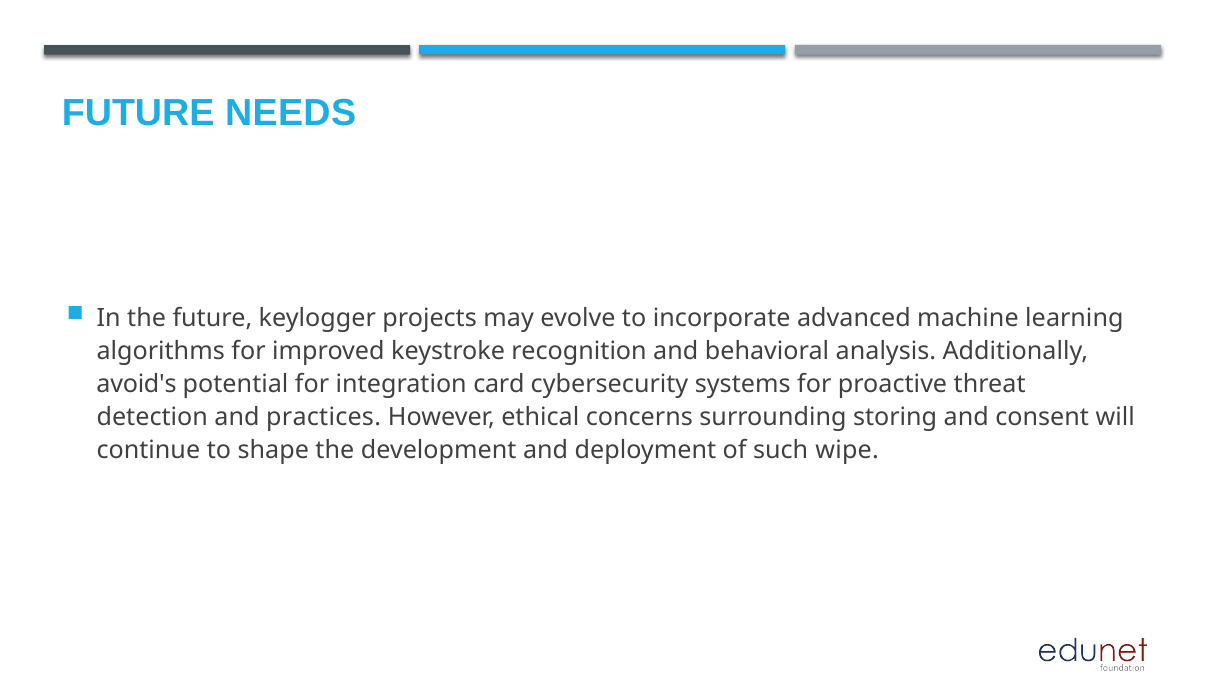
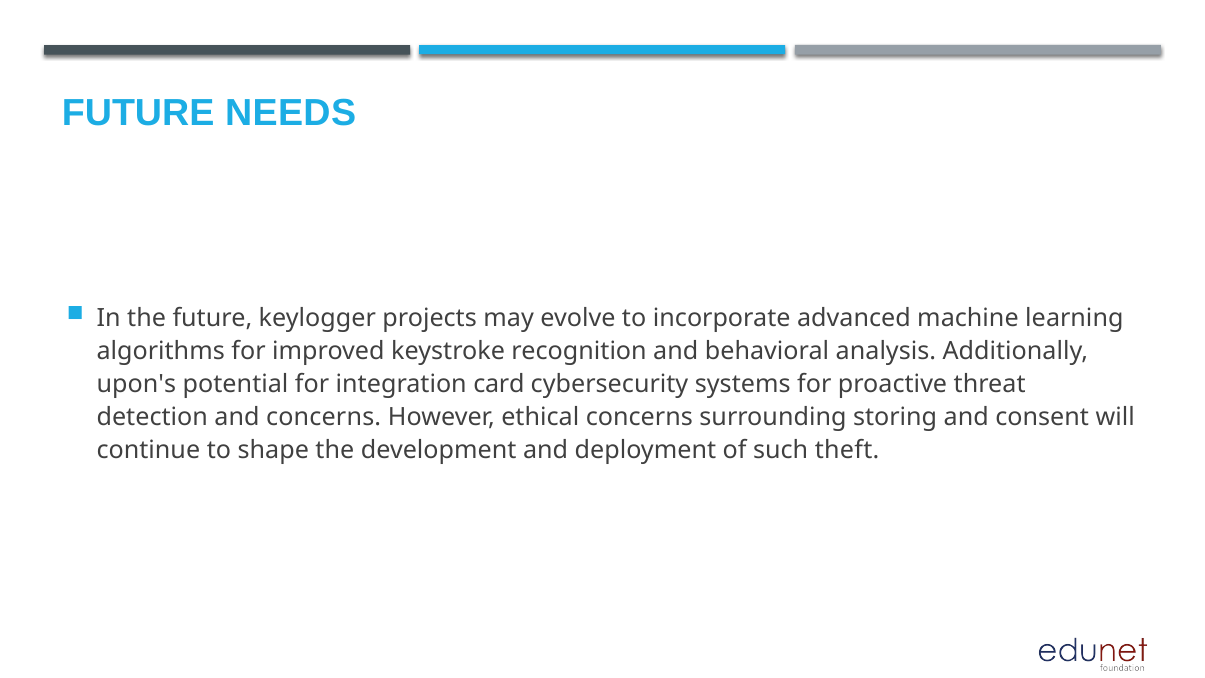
avoid's: avoid's -> upon's
and practices: practices -> concerns
wipe: wipe -> theft
